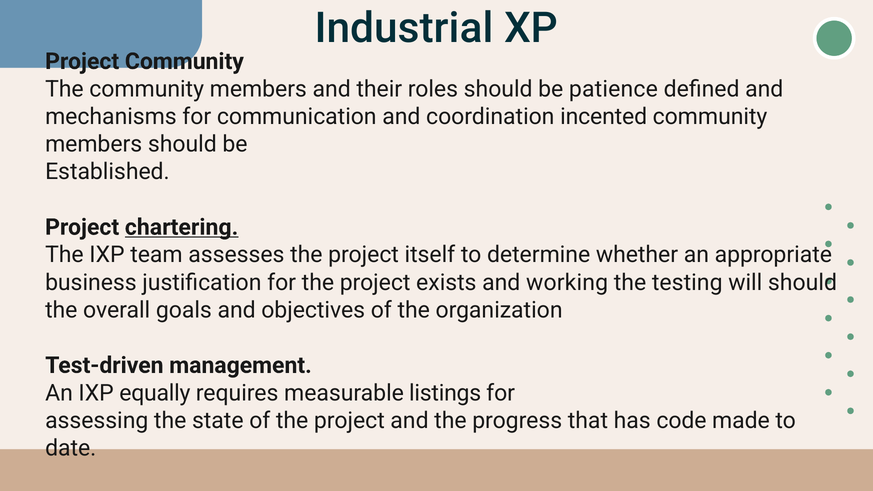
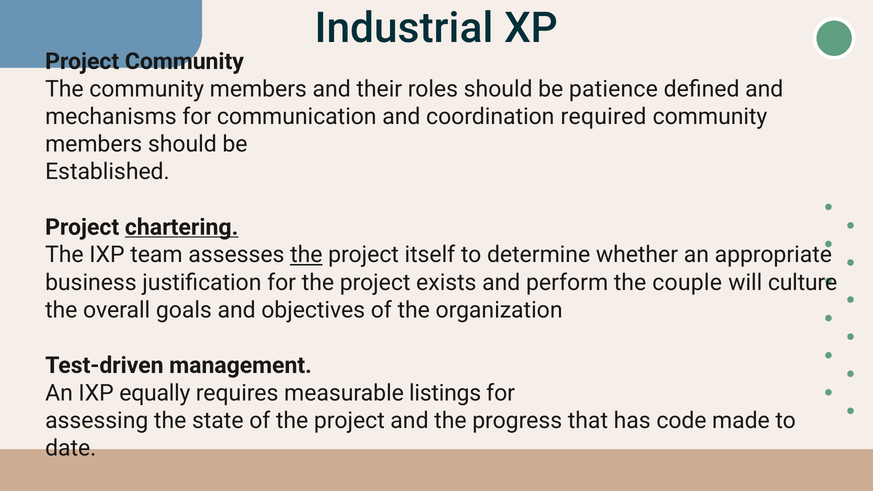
incented: incented -> required
the at (306, 255) underline: none -> present
working: working -> perform
testing: testing -> couple
will should: should -> culture
